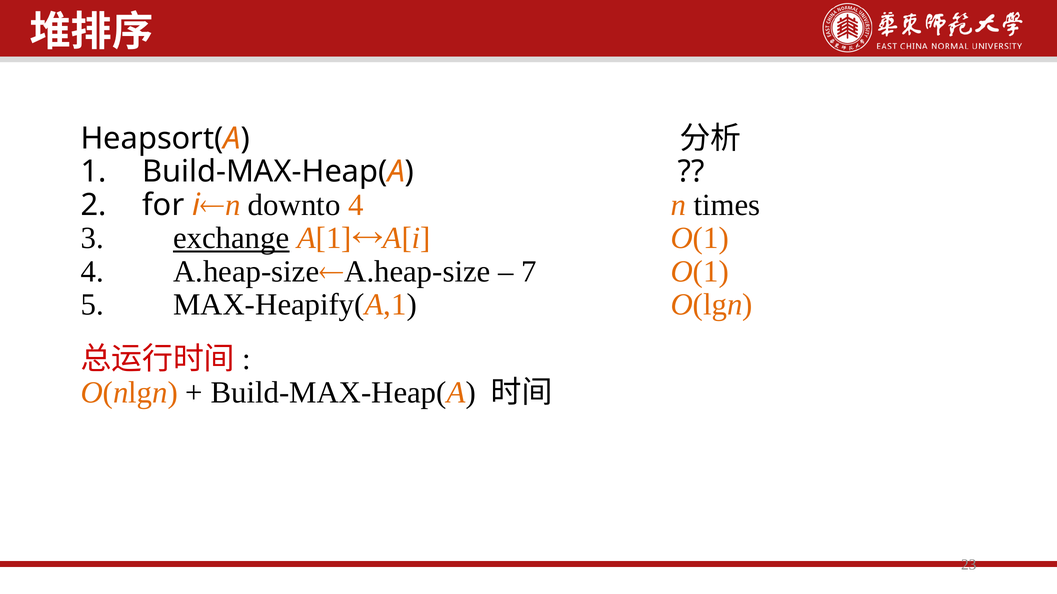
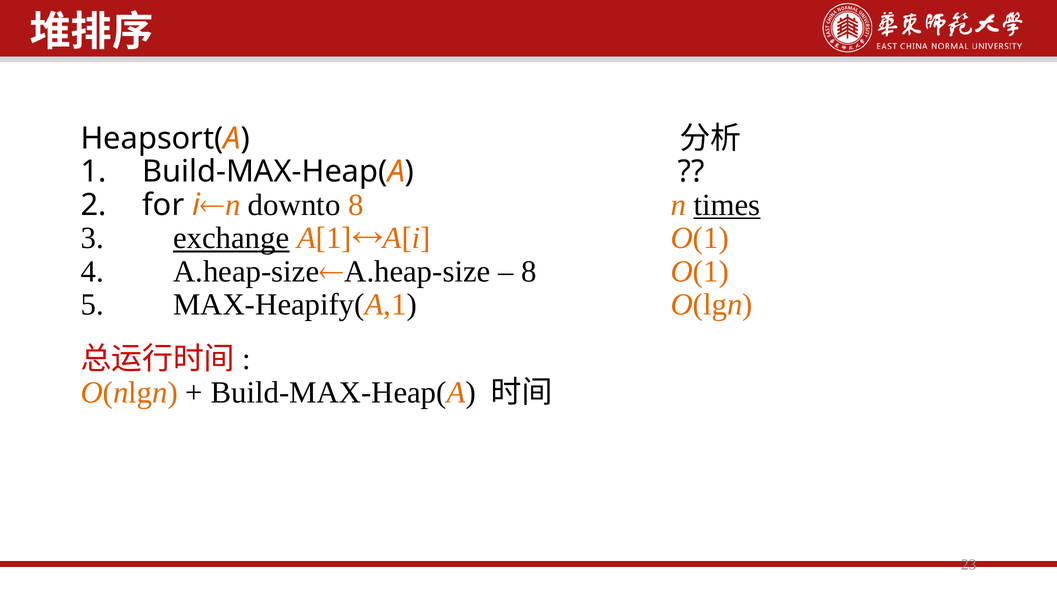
downto 4: 4 -> 8
times underline: none -> present
7 at (529, 272): 7 -> 8
